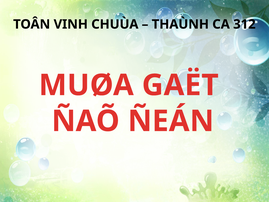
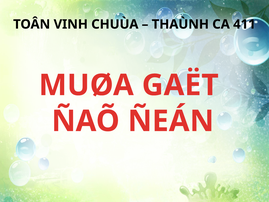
312: 312 -> 411
